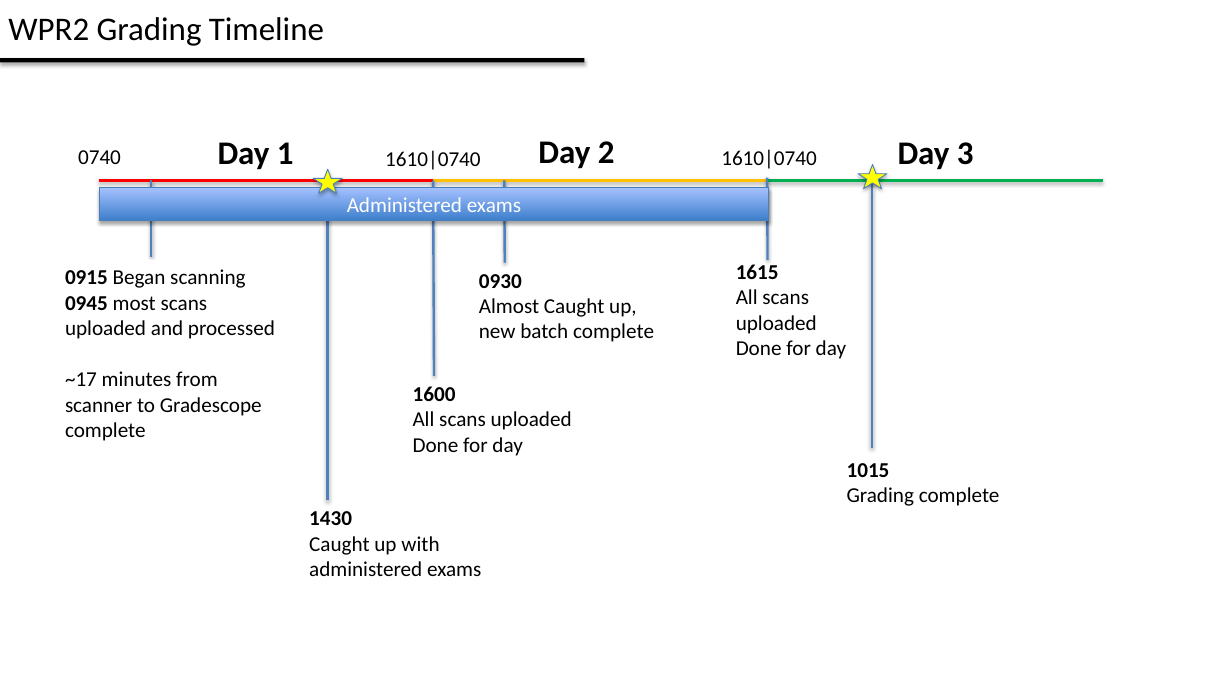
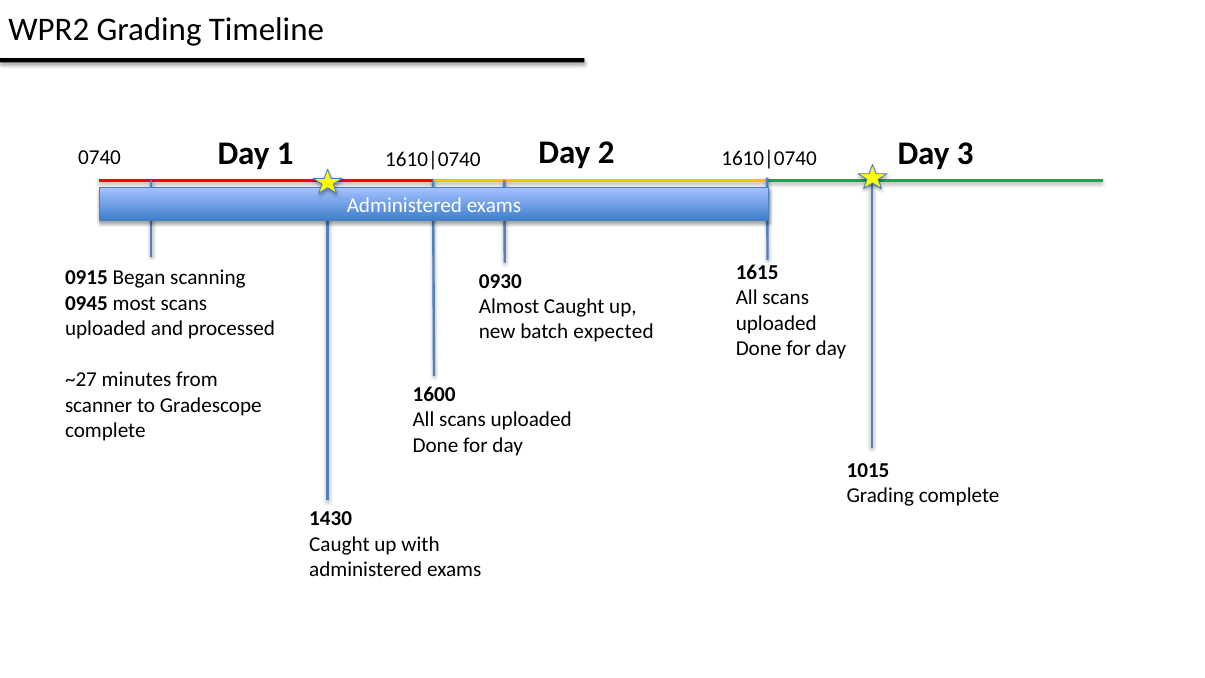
batch complete: complete -> expected
~17: ~17 -> ~27
